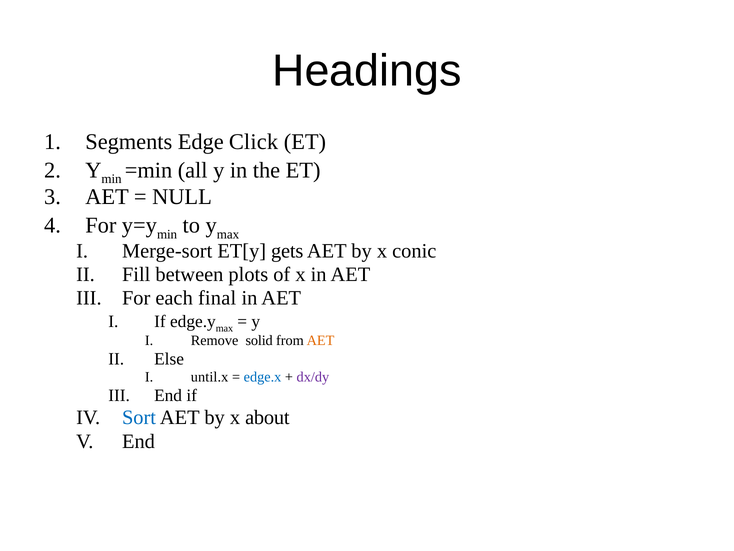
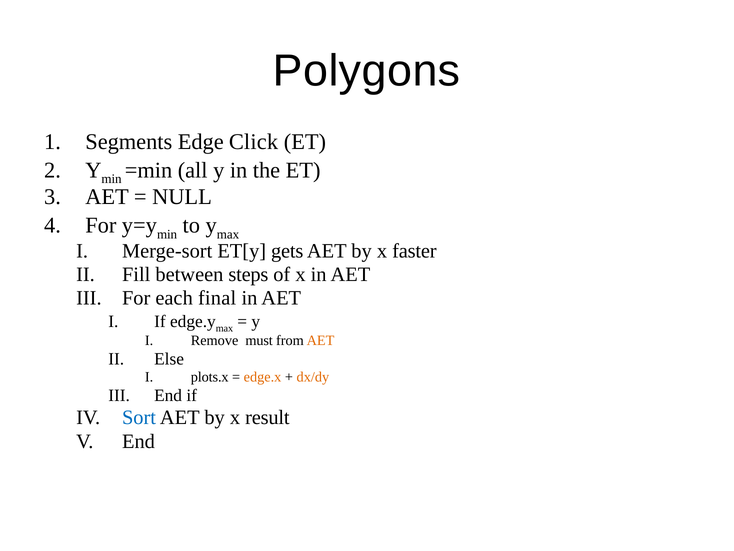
Headings: Headings -> Polygons
conic: conic -> faster
plots: plots -> steps
solid: solid -> must
until.x: until.x -> plots.x
edge.x colour: blue -> orange
dx/dy colour: purple -> orange
about: about -> result
